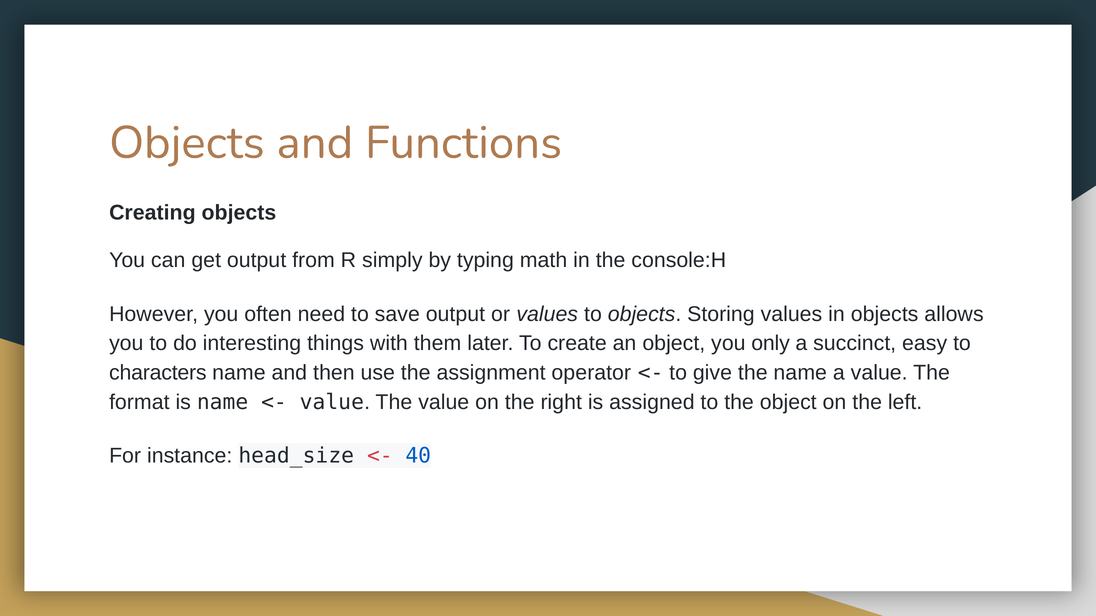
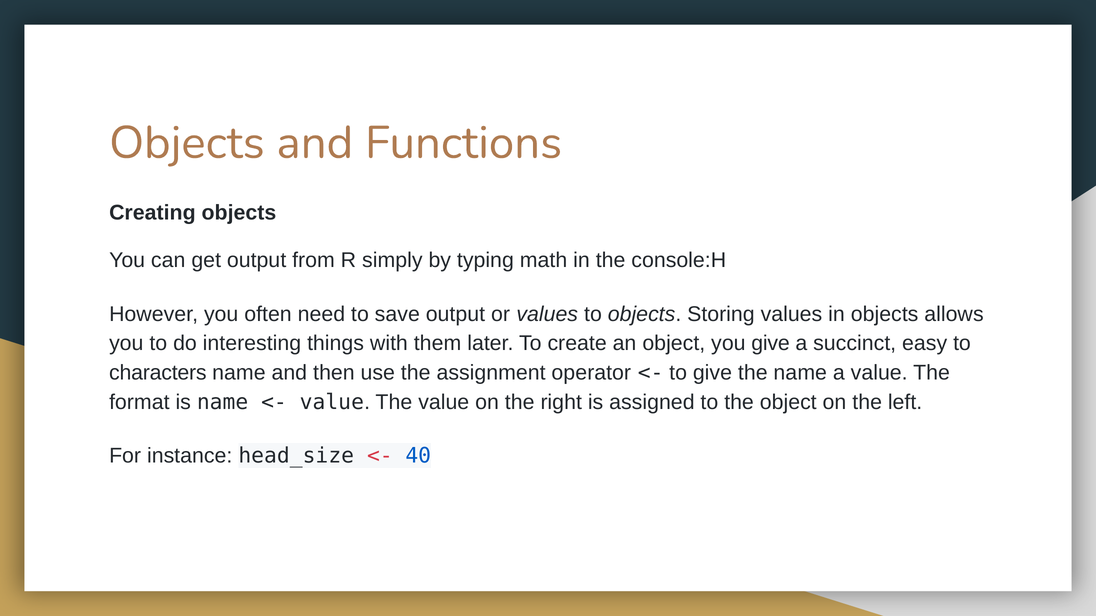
you only: only -> give
